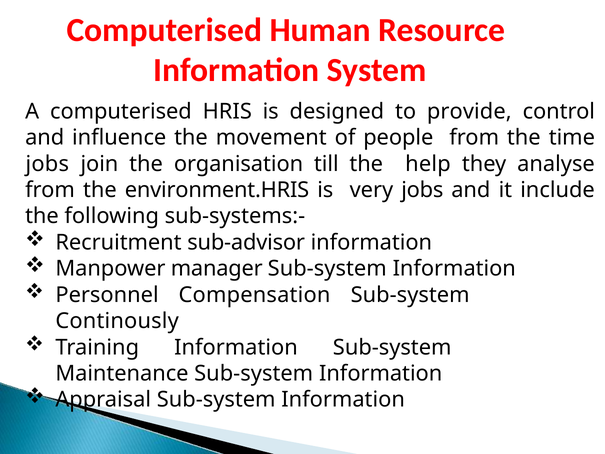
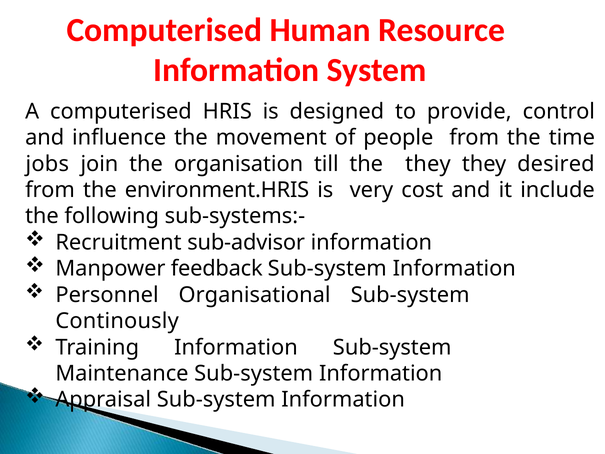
the help: help -> they
analyse: analyse -> desired
very jobs: jobs -> cost
manager: manager -> feedback
Compensation: Compensation -> Organisational
